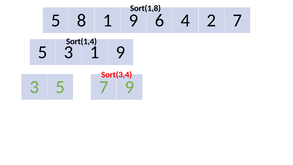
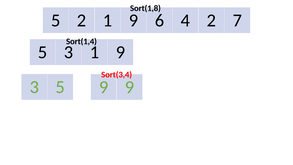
5 8: 8 -> 2
5 7: 7 -> 9
